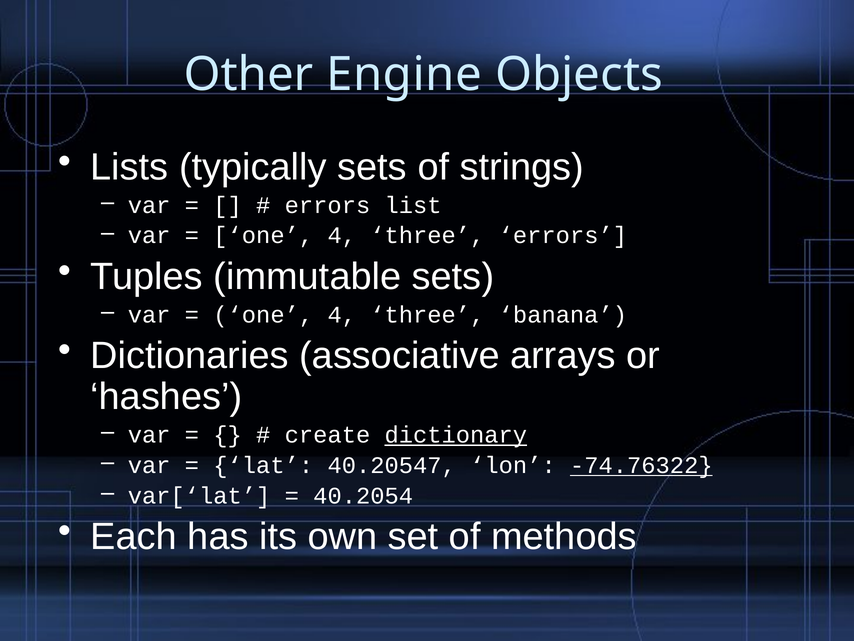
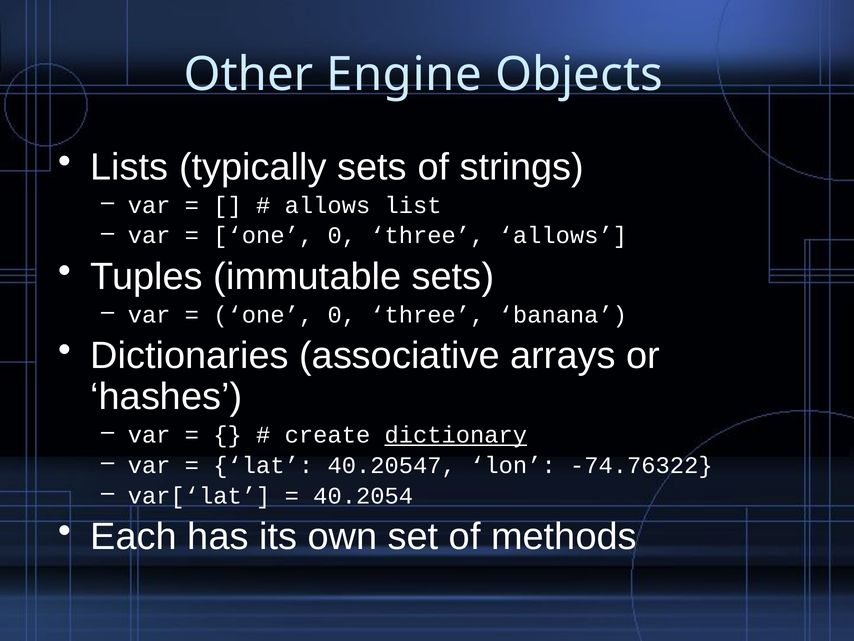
errors at (327, 205): errors -> allows
4 at (342, 235): 4 -> 0
three errors: errors -> allows
4 at (342, 314): 4 -> 0
-74.76322 underline: present -> none
